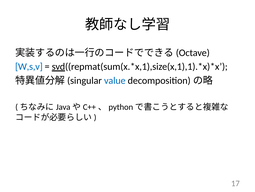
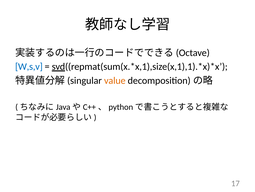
value colour: blue -> orange
